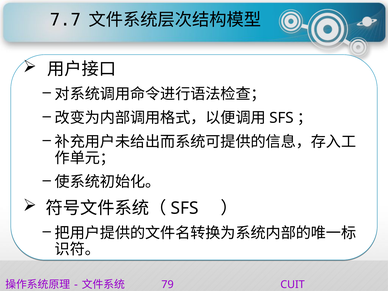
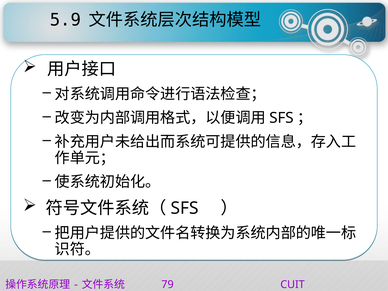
7.7: 7.7 -> 5.9
